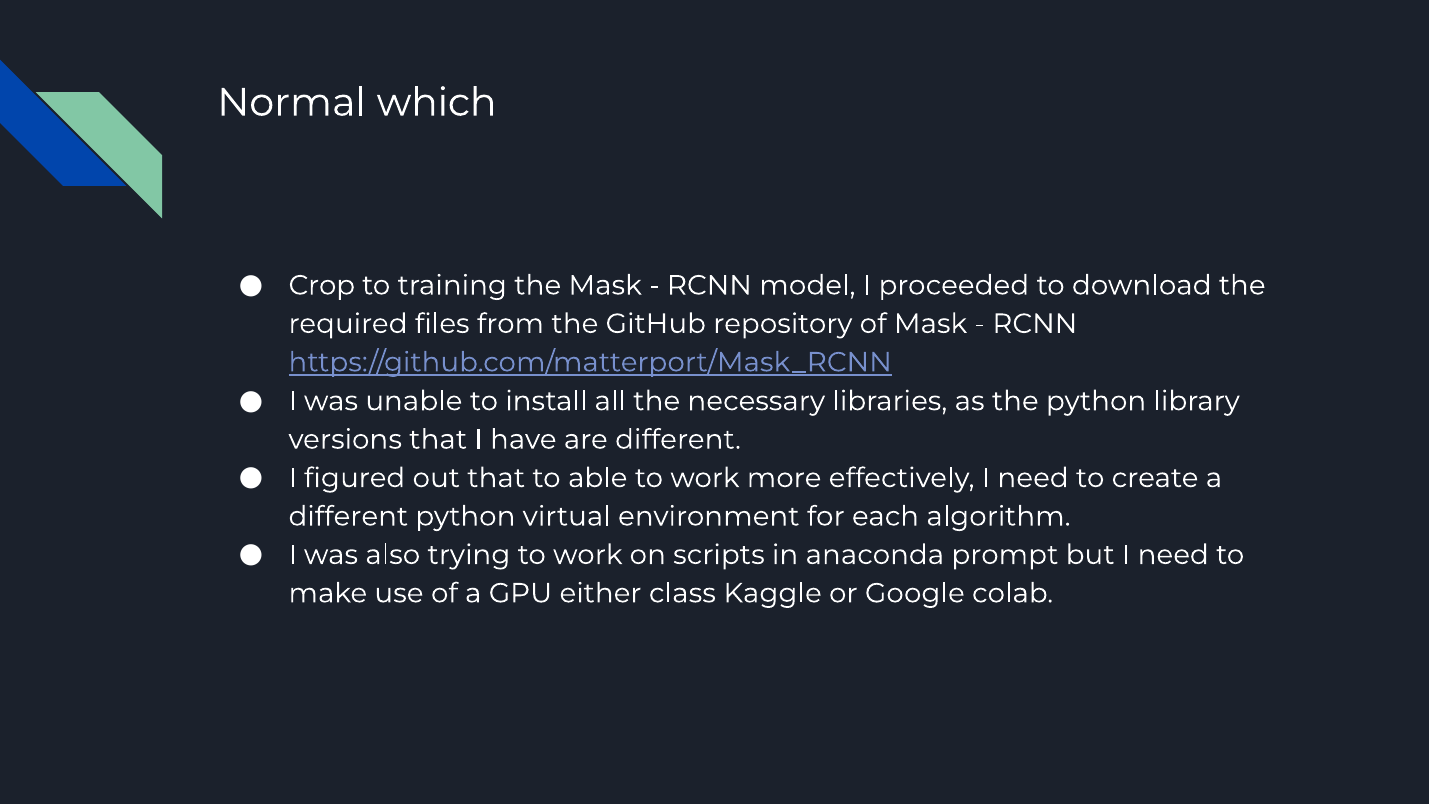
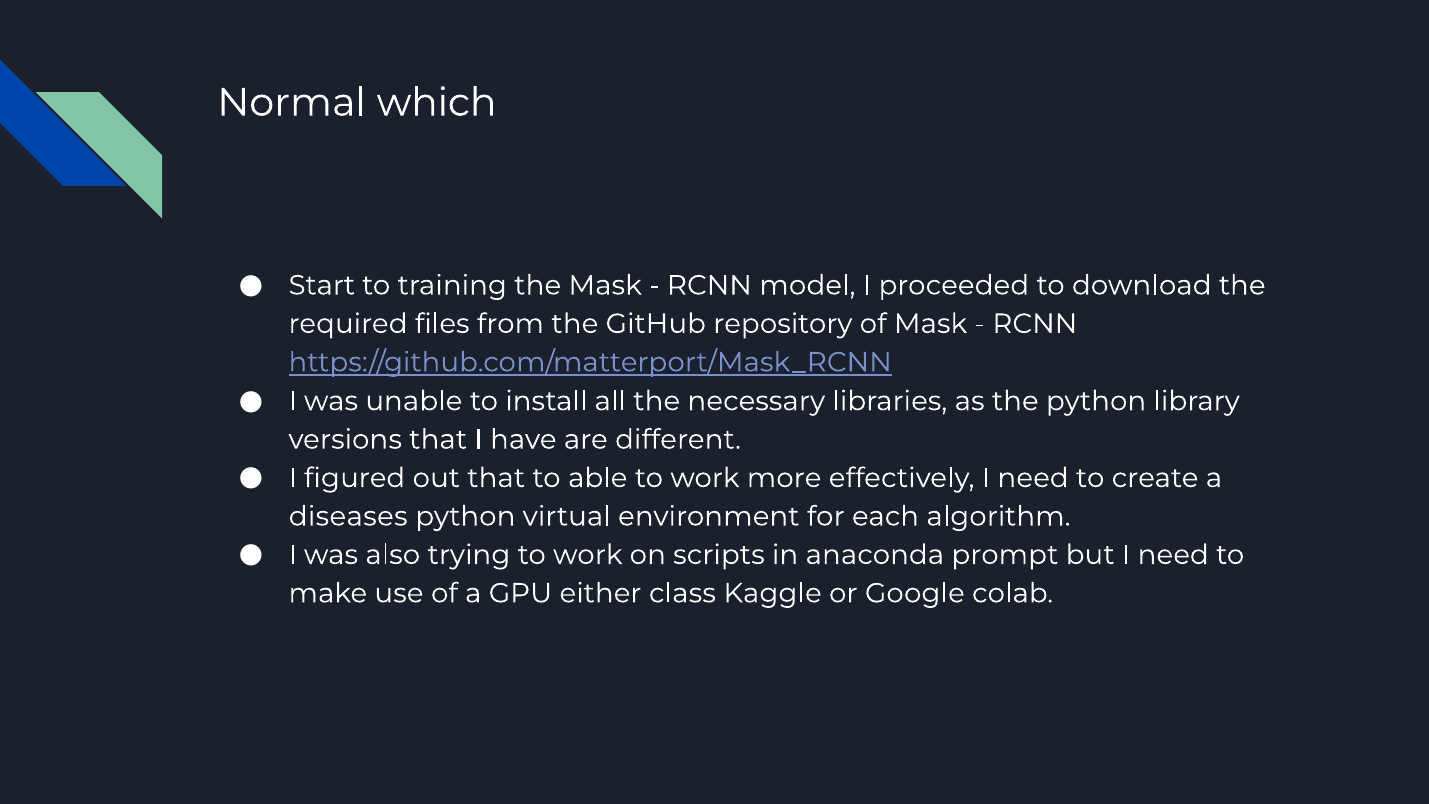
Crop: Crop -> Start
different at (348, 516): different -> diseases
